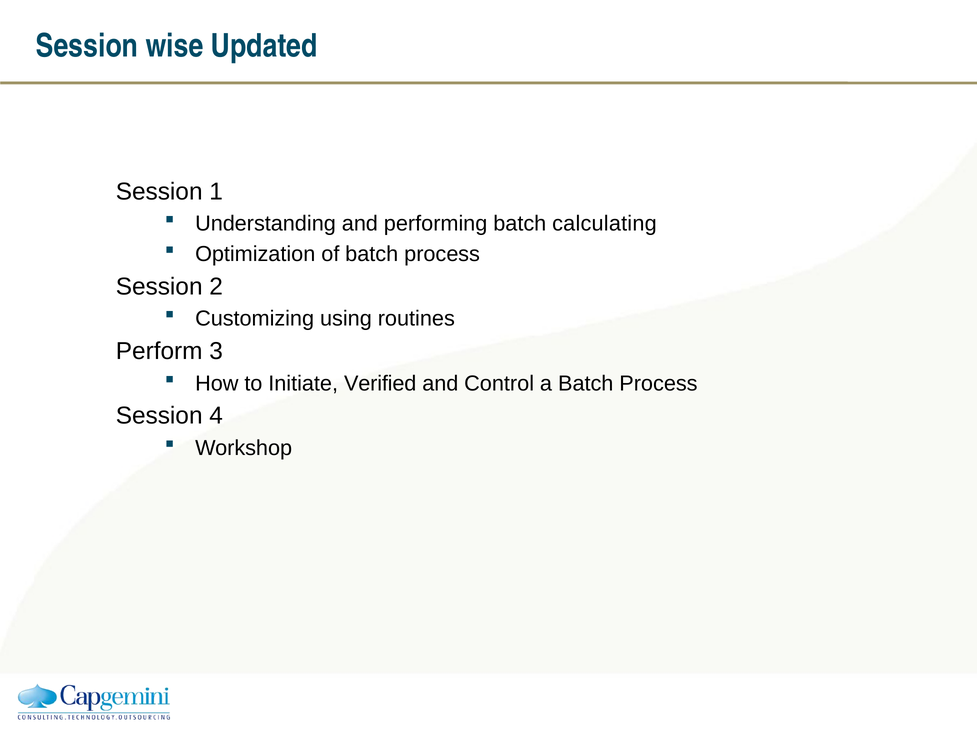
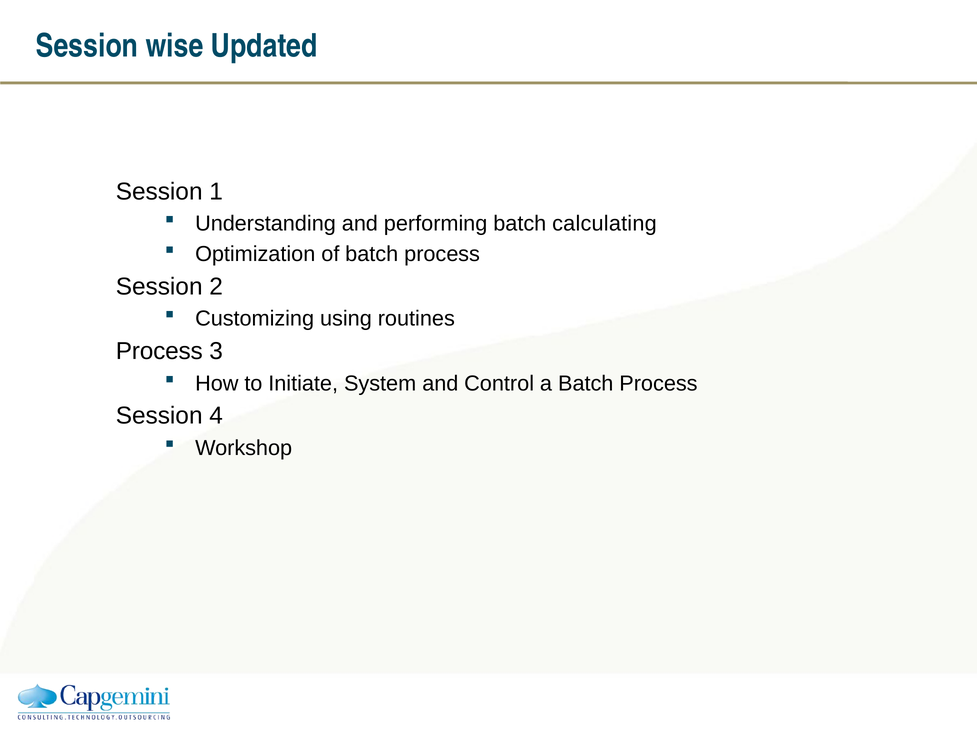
Perform at (159, 351): Perform -> Process
Verified: Verified -> System
